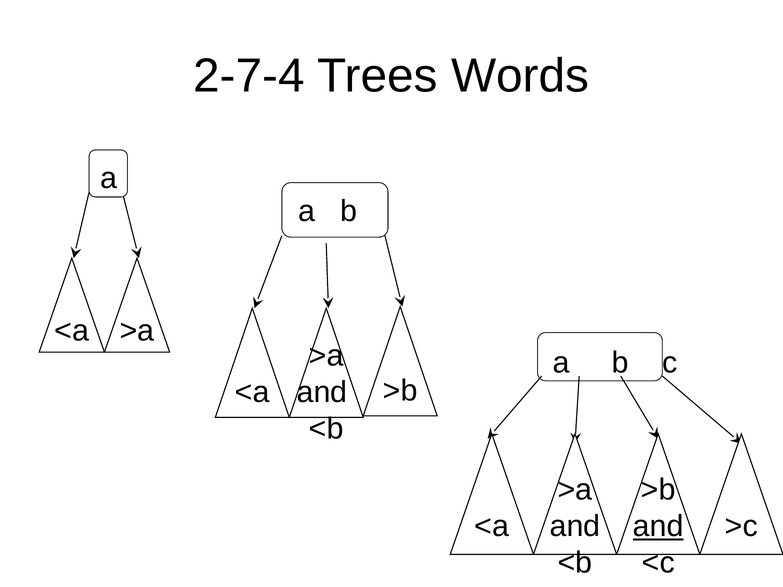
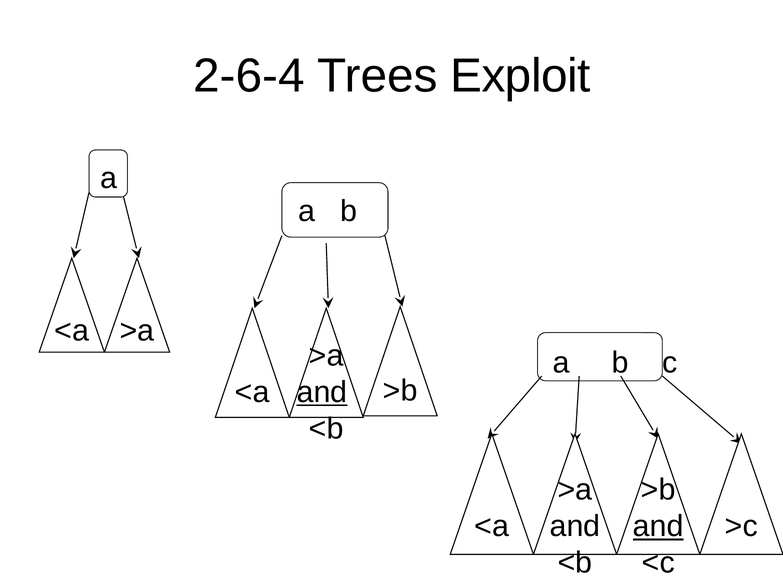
2-7-4: 2-7-4 -> 2-6-4
Words: Words -> Exploit
and at (322, 392) underline: none -> present
